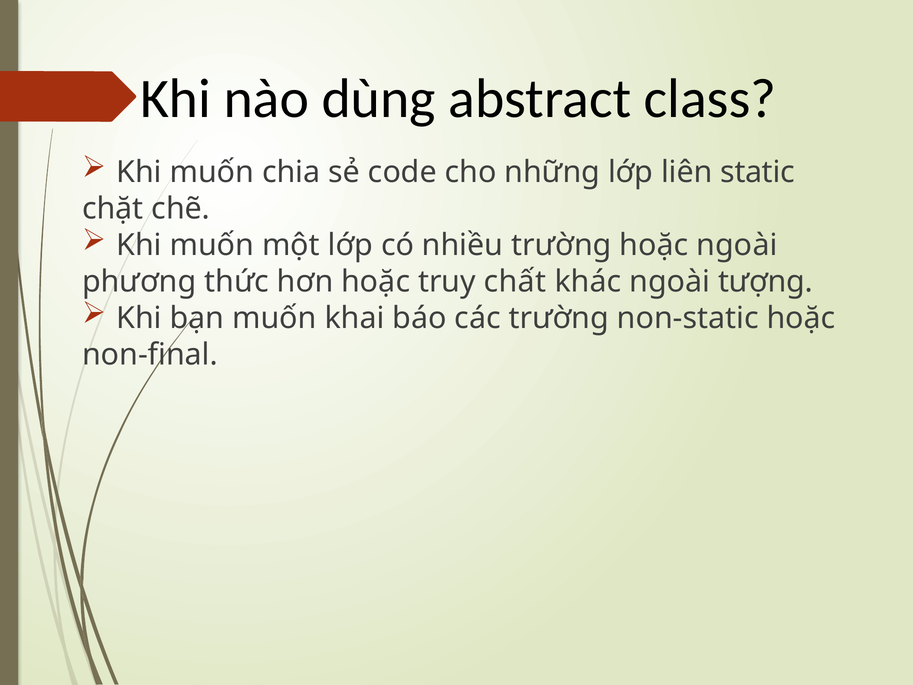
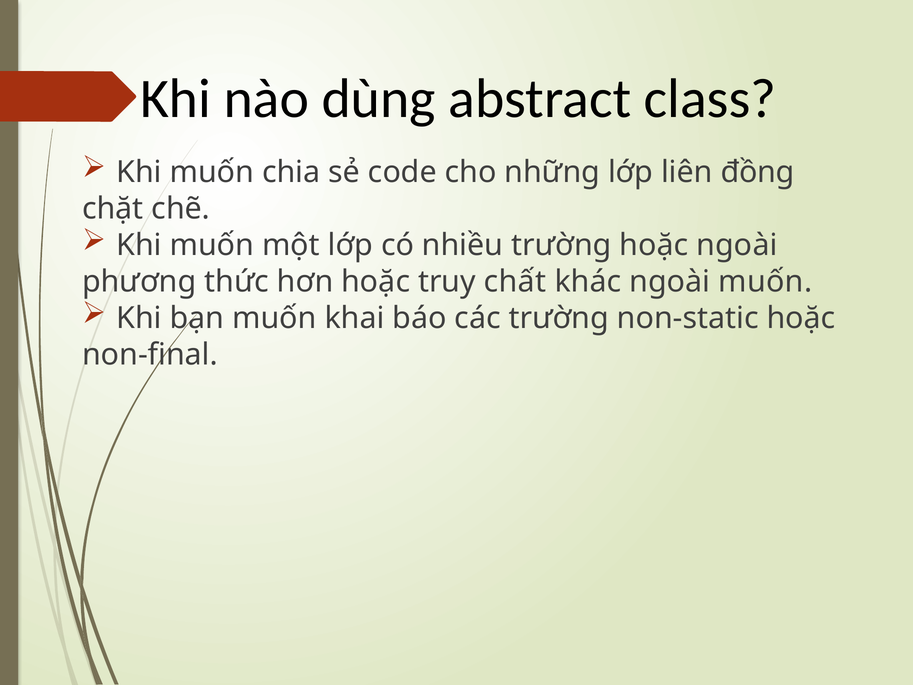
static: static -> đồng
ngoài tượng: tượng -> muốn
